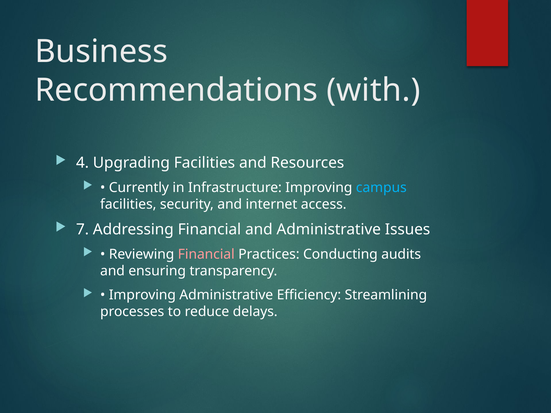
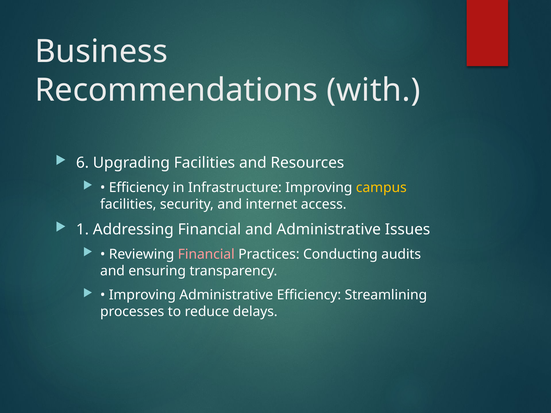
4: 4 -> 6
Currently at (139, 188): Currently -> Efficiency
campus colour: light blue -> yellow
7: 7 -> 1
